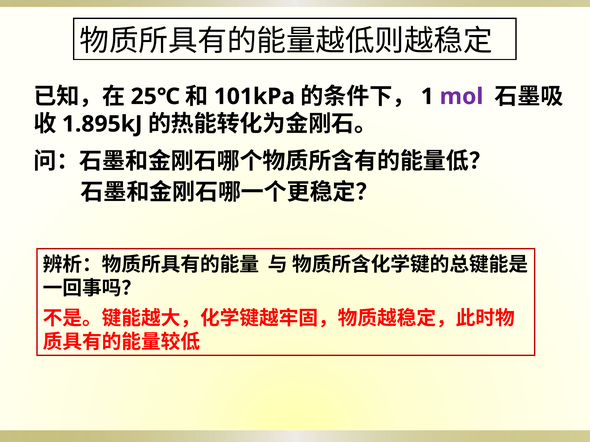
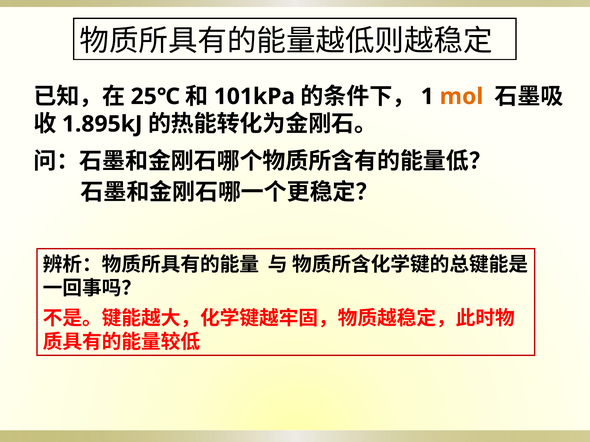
mol colour: purple -> orange
